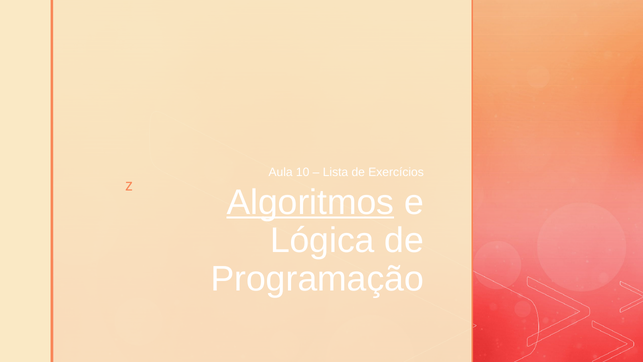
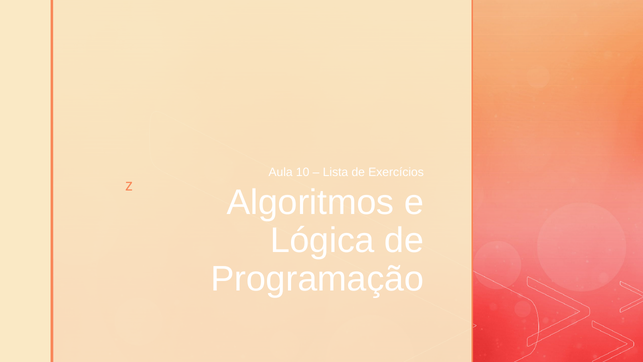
Algoritmos underline: present -> none
